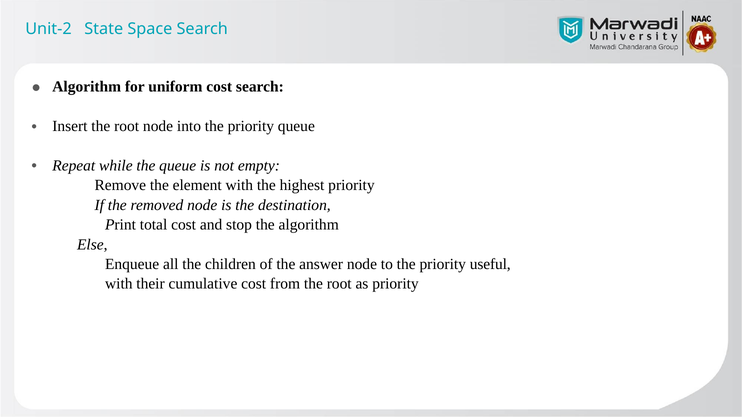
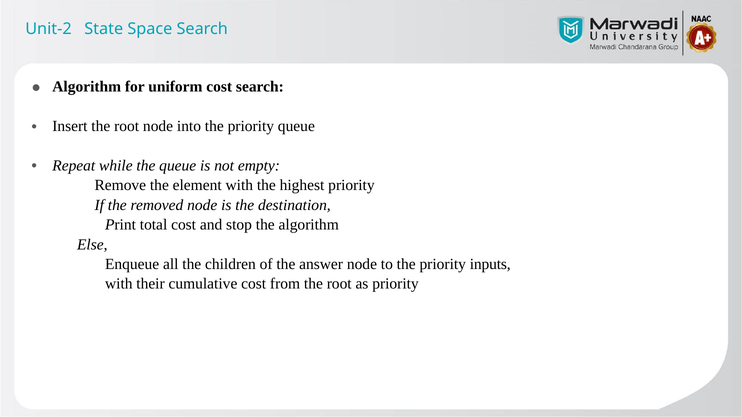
useful: useful -> inputs
